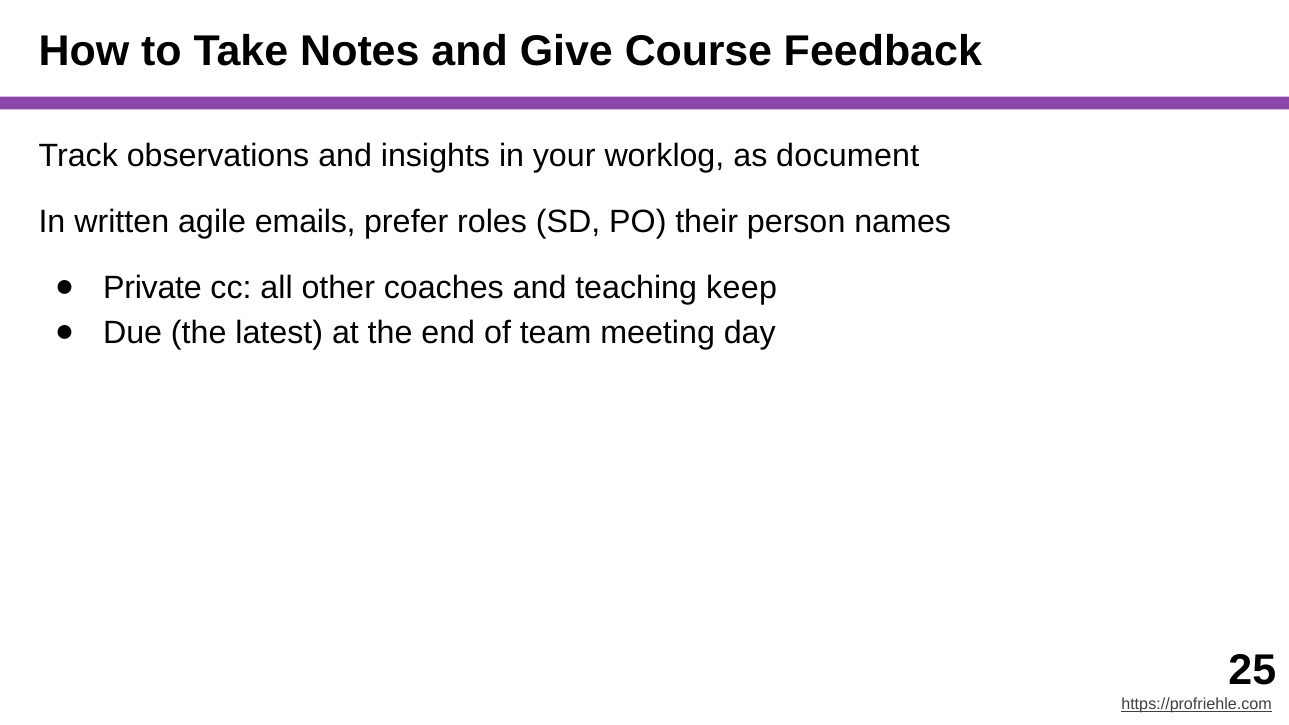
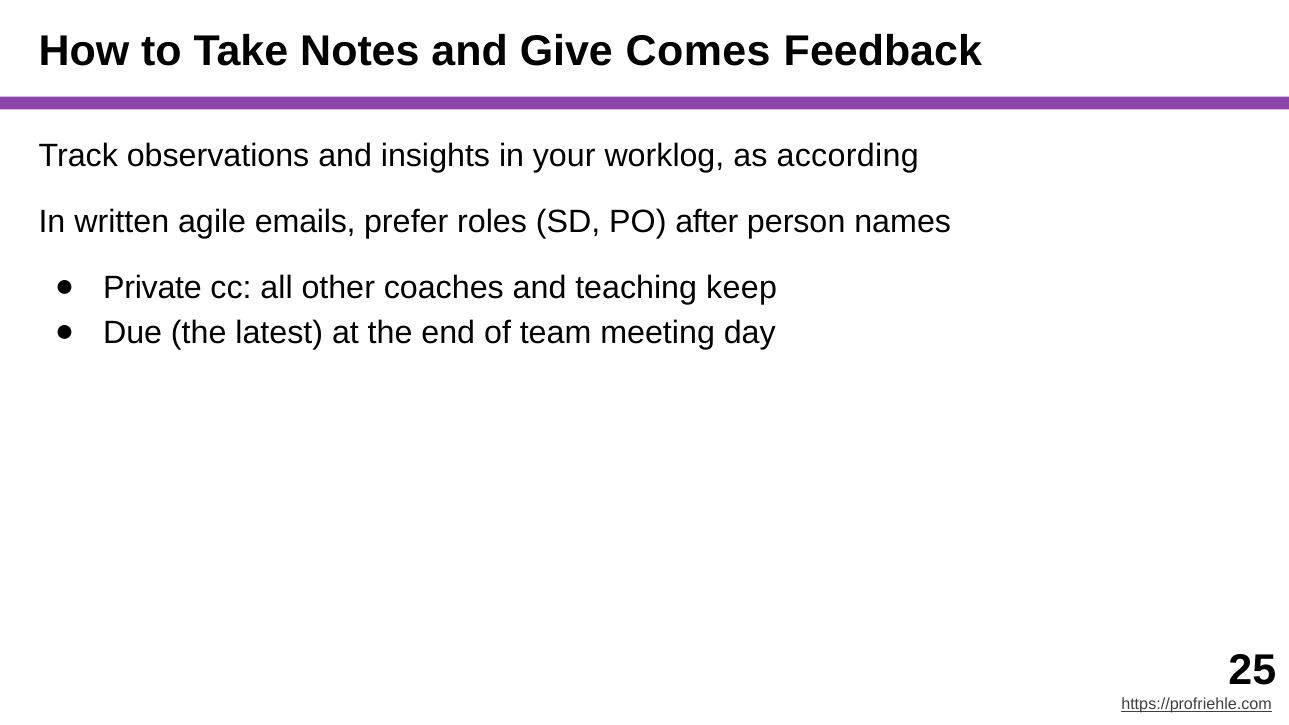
Course: Course -> Comes
document: document -> according
their: their -> after
